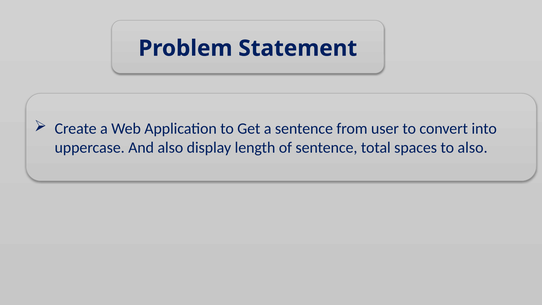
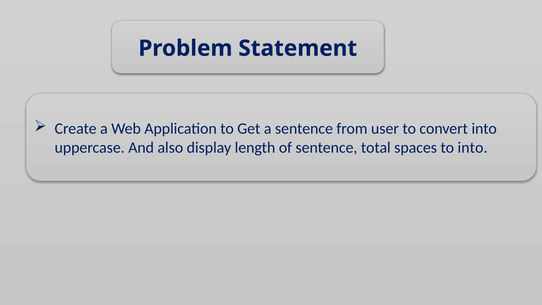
to also: also -> into
